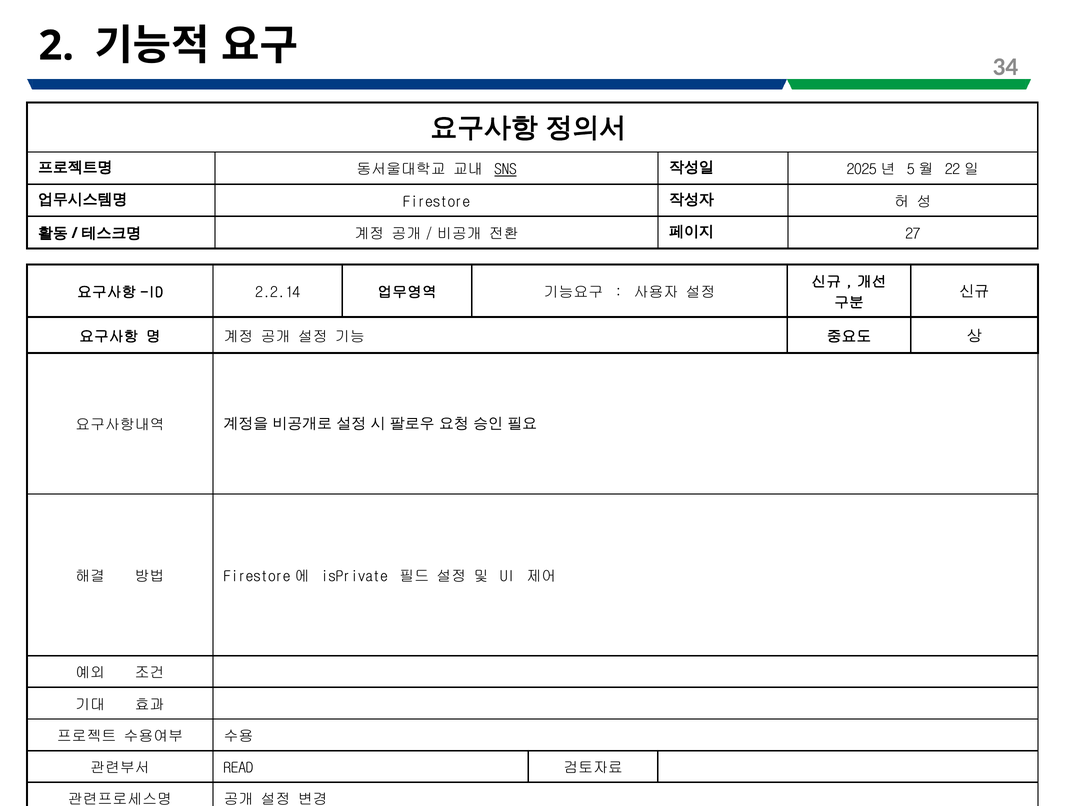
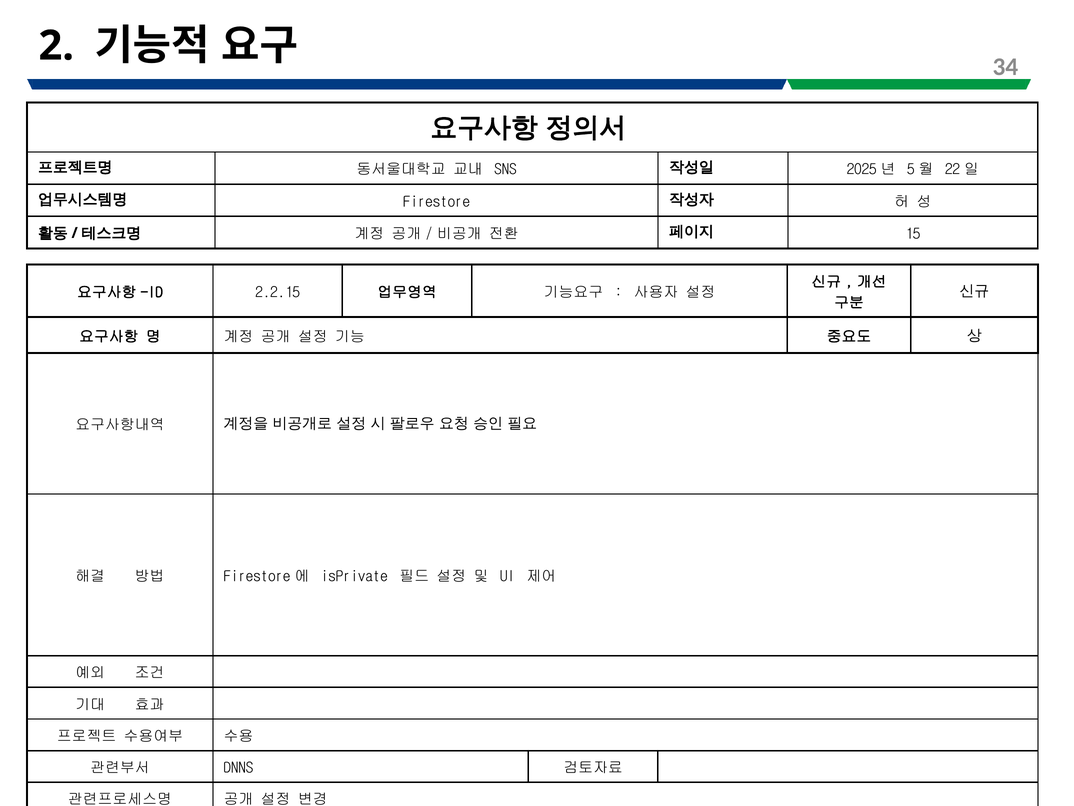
SNS underline: present -> none
27: 27 -> 15
2.2.14: 2.2.14 -> 2.2.15
READ: READ -> DNNS
